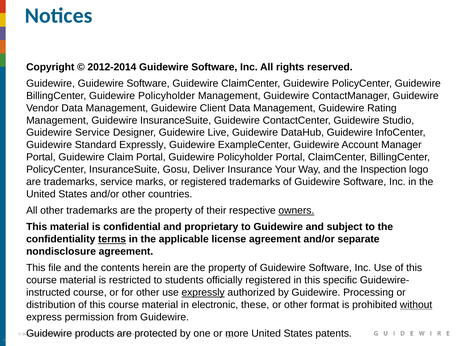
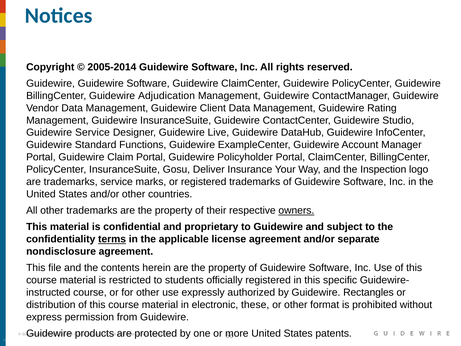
2012-2014: 2012-2014 -> 2005-2014
BillingCenter Guidewire Policyholder: Policyholder -> Adjudication
Standard Expressly: Expressly -> Functions
expressly at (203, 292) underline: present -> none
Processing: Processing -> Rectangles
without at (416, 305) underline: present -> none
